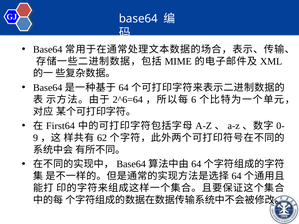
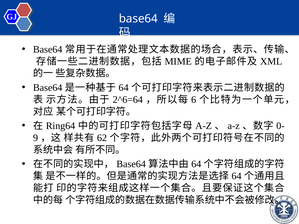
First64: First64 -> Ring64
